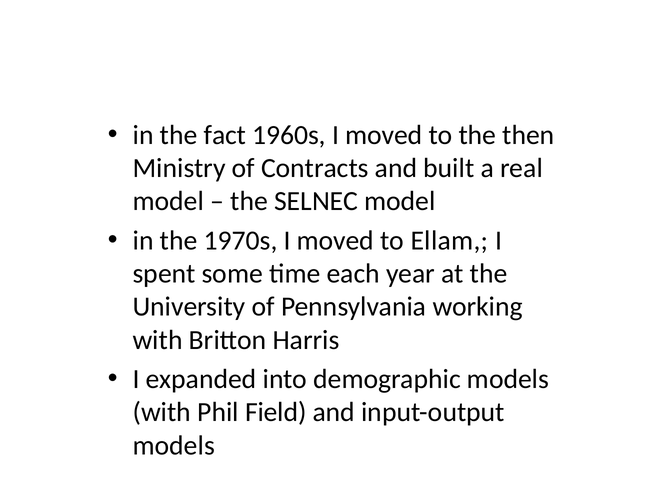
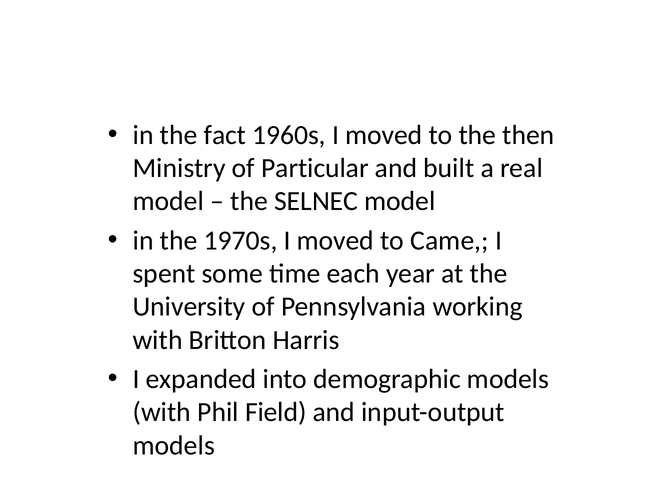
Contracts: Contracts -> Particular
Ellam: Ellam -> Came
